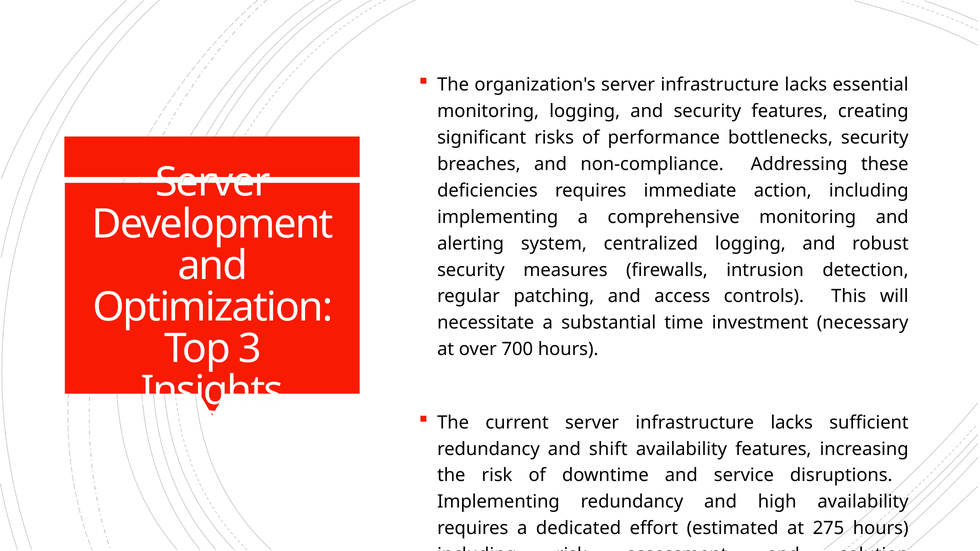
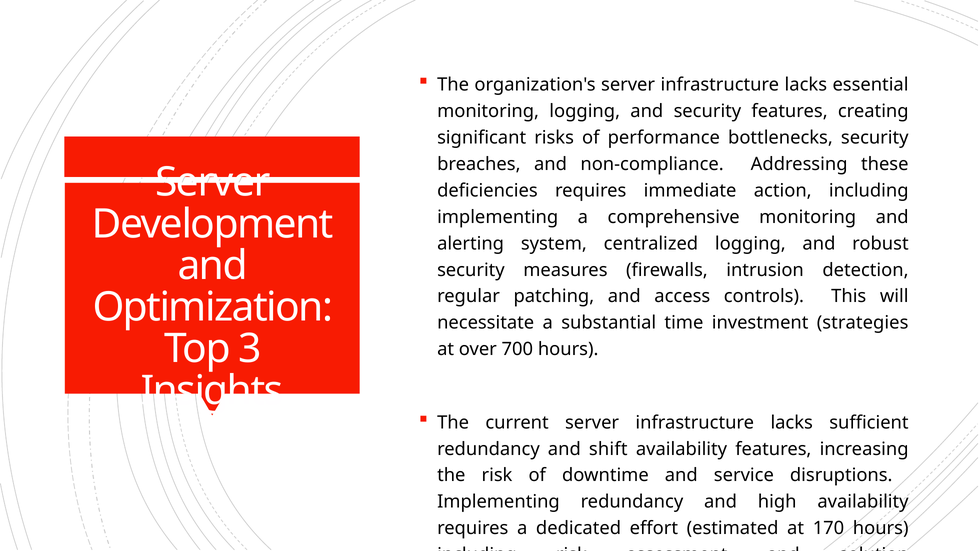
investment necessary: necessary -> strategies
275: 275 -> 170
